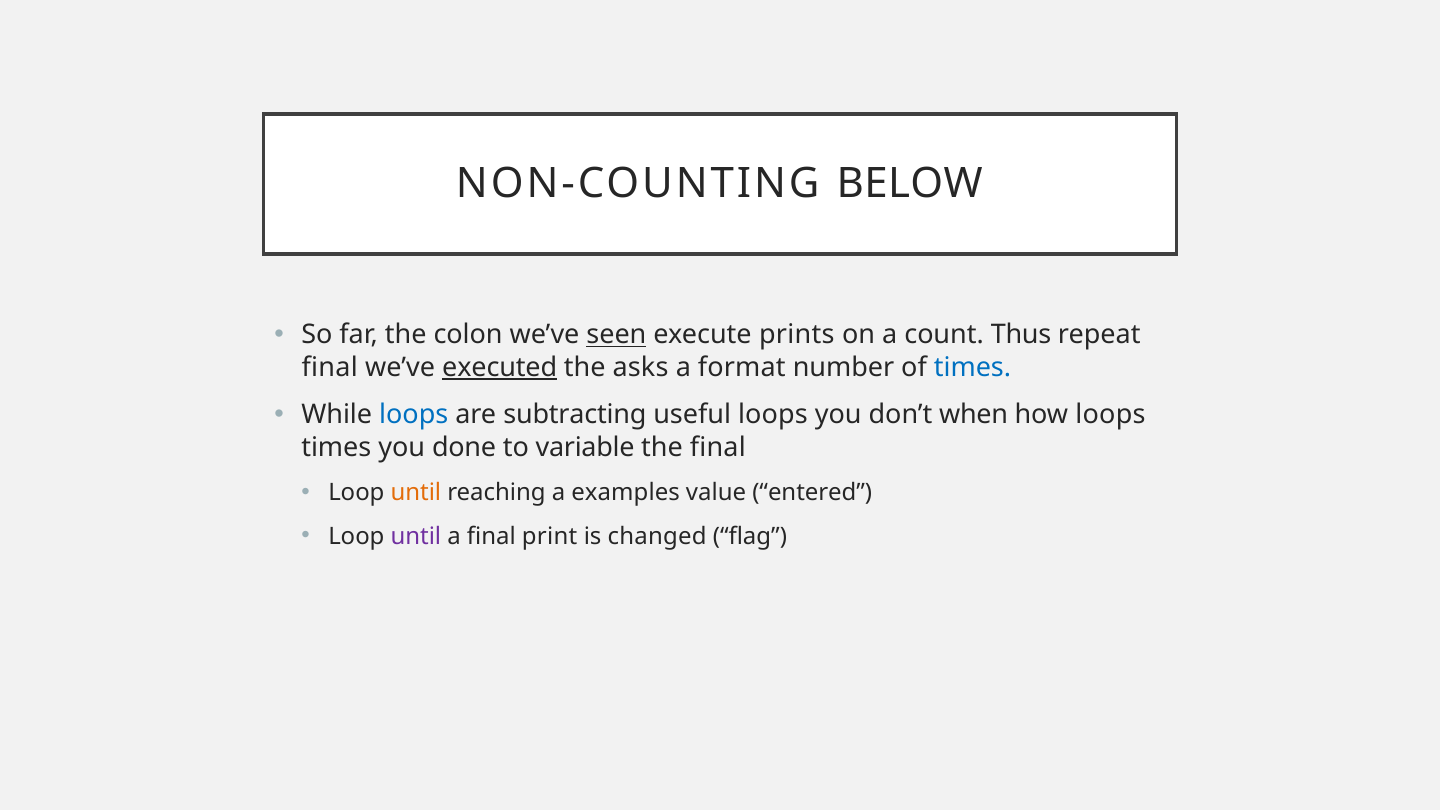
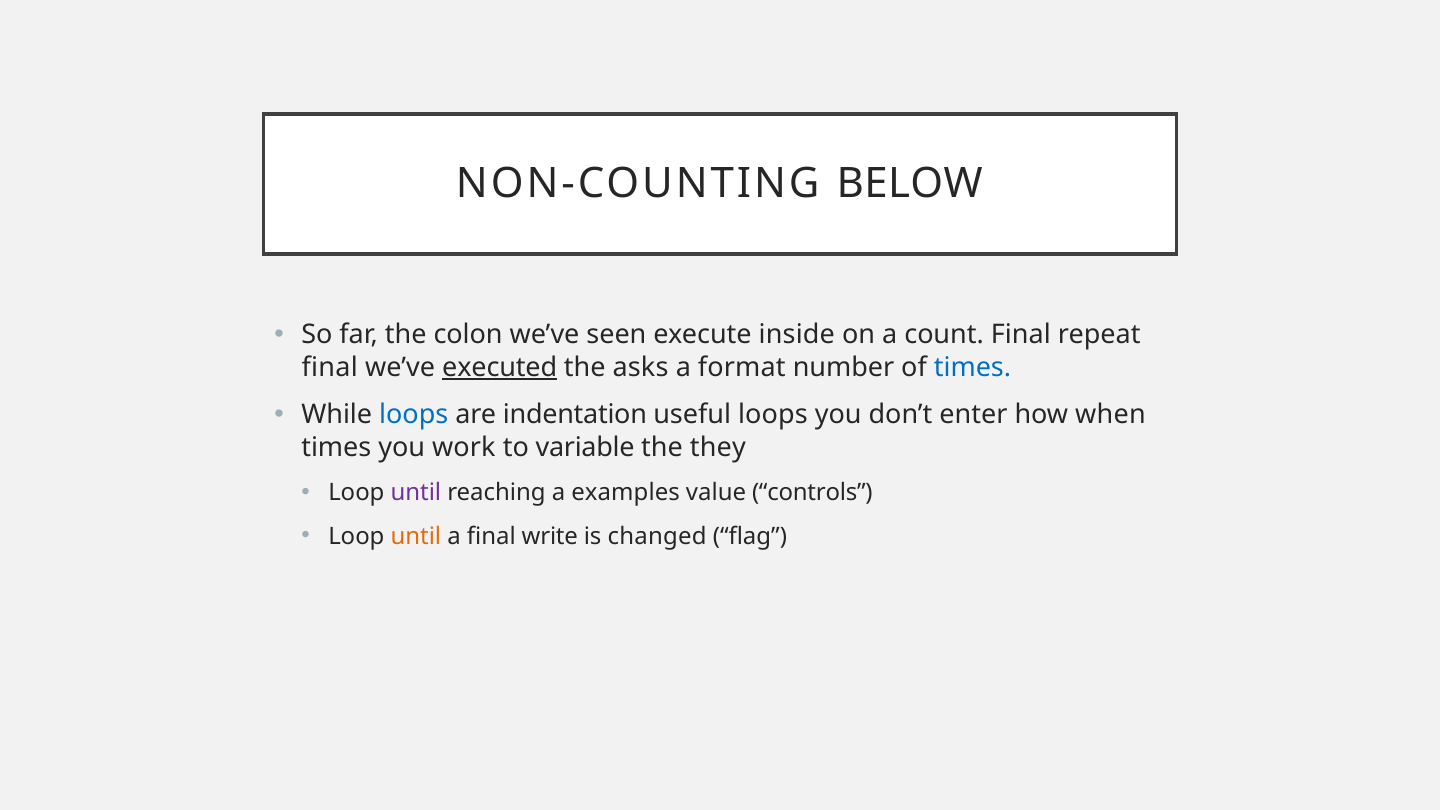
seen underline: present -> none
prints: prints -> inside
count Thus: Thus -> Final
subtracting: subtracting -> indentation
when: when -> enter
how loops: loops -> when
done: done -> work
the final: final -> they
until at (416, 493) colour: orange -> purple
entered: entered -> controls
until at (416, 536) colour: purple -> orange
print: print -> write
